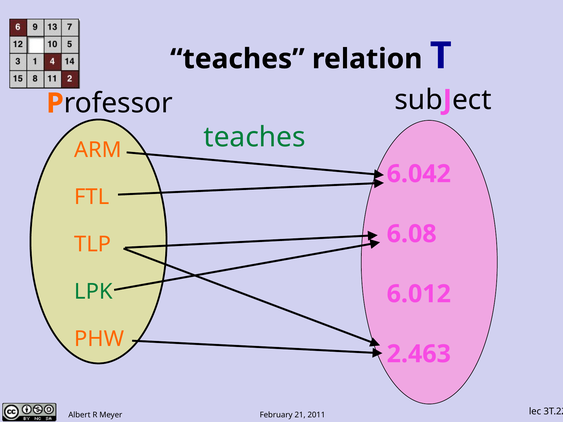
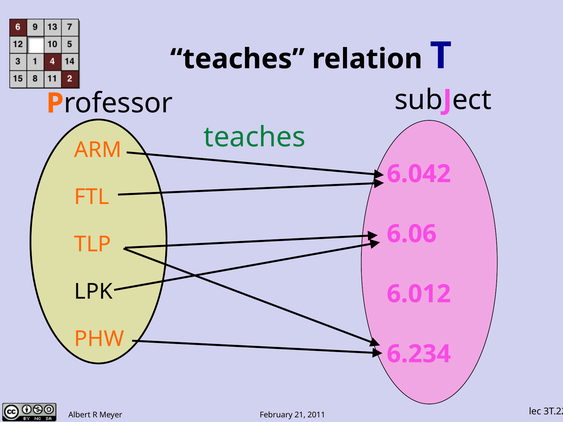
6.08: 6.08 -> 6.06
LPK colour: green -> black
2.463: 2.463 -> 6.234
